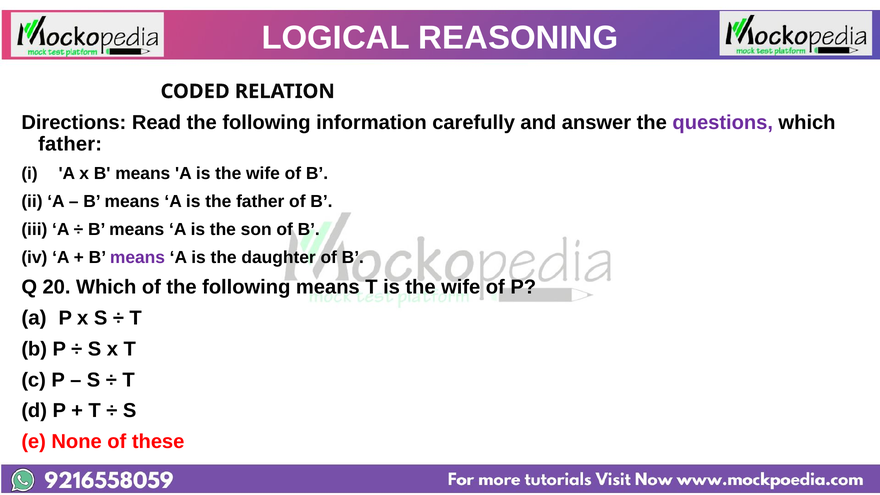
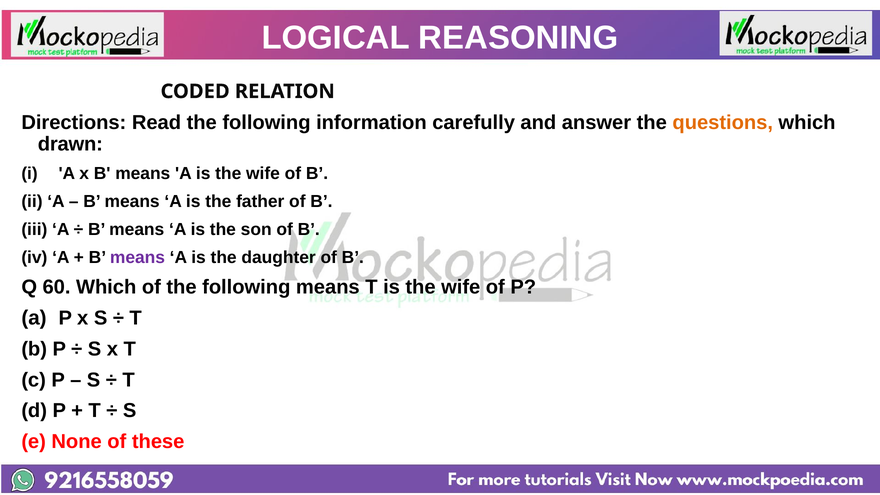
questions colour: purple -> orange
father at (70, 144): father -> drawn
20: 20 -> 60
